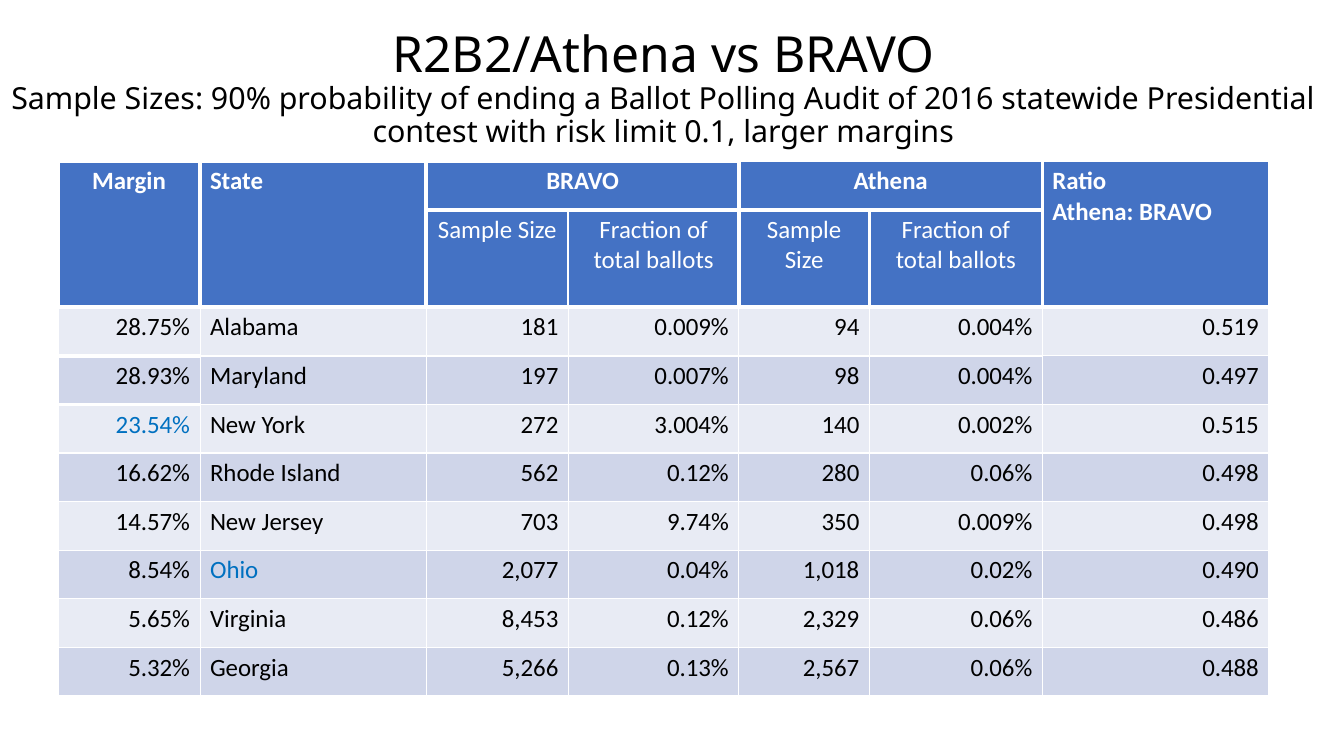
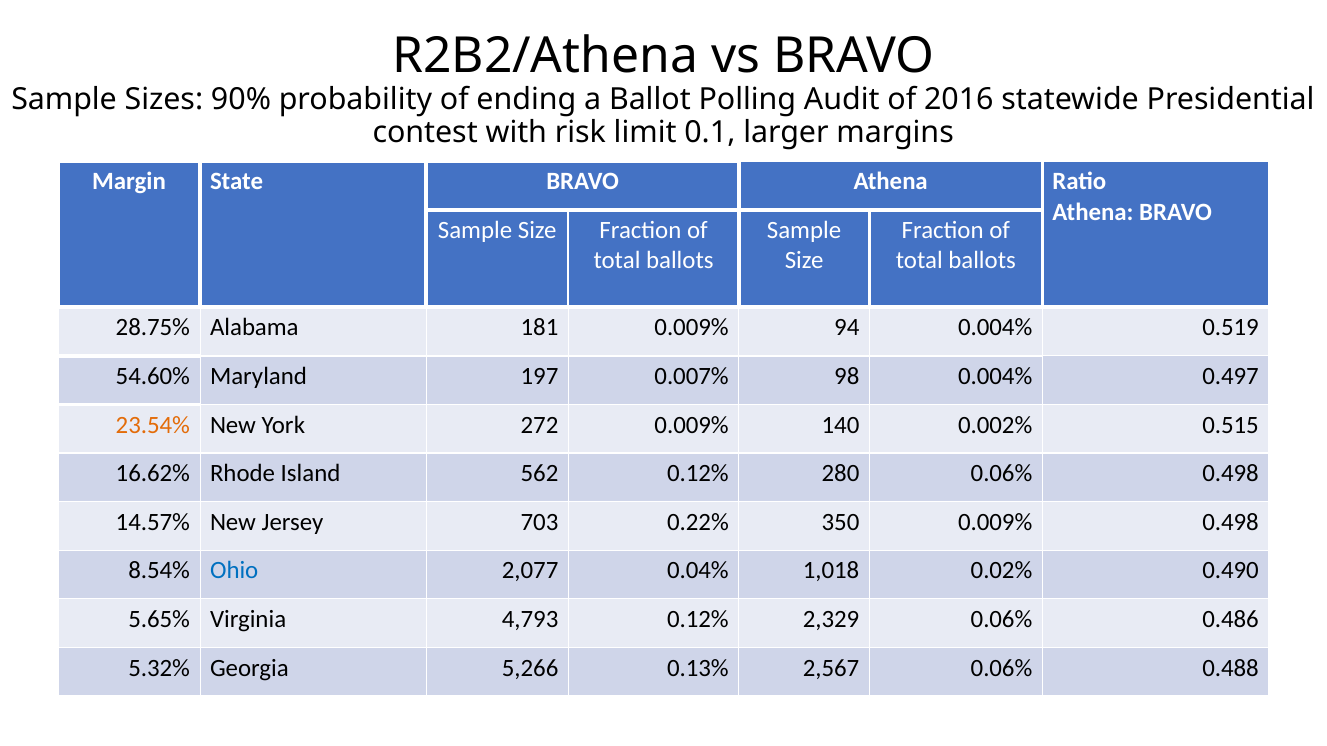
28.93%: 28.93% -> 54.60%
23.54% colour: blue -> orange
272 3.004%: 3.004% -> 0.009%
9.74%: 9.74% -> 0.22%
8,453: 8,453 -> 4,793
